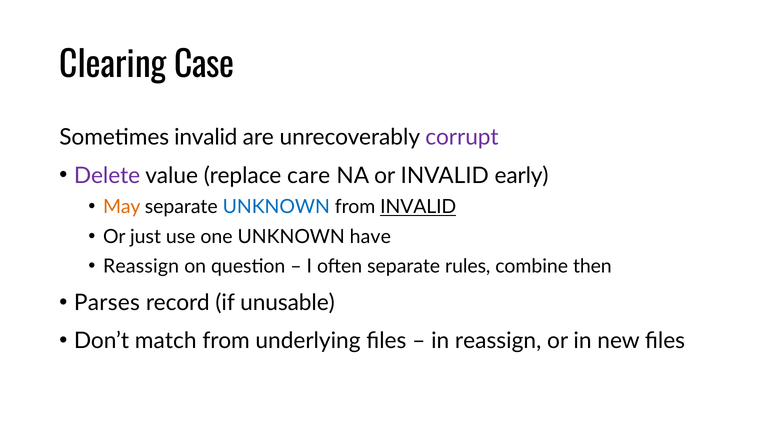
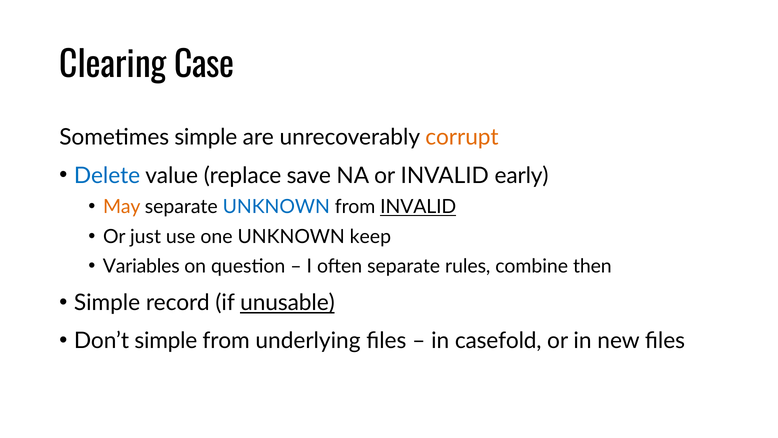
Sometimes invalid: invalid -> simple
corrupt colour: purple -> orange
Delete colour: purple -> blue
care: care -> save
have: have -> keep
Reassign at (141, 266): Reassign -> Variables
Parses at (107, 303): Parses -> Simple
unusable underline: none -> present
Don’t match: match -> simple
in reassign: reassign -> casefold
